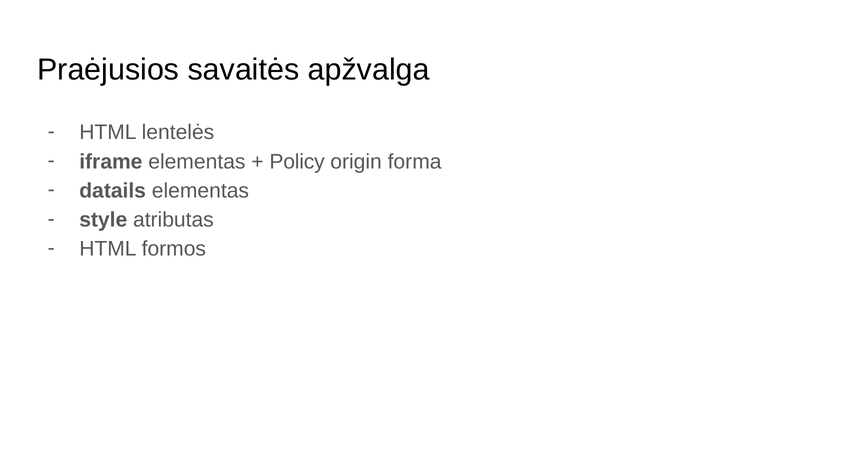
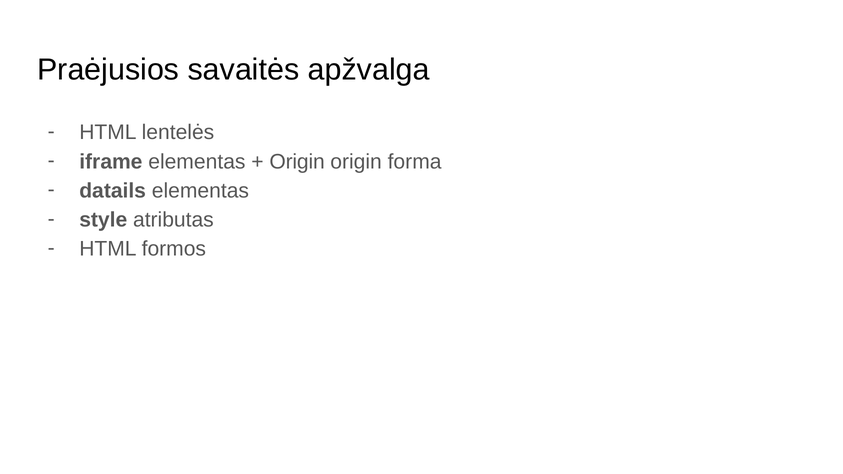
Policy at (297, 162): Policy -> Origin
